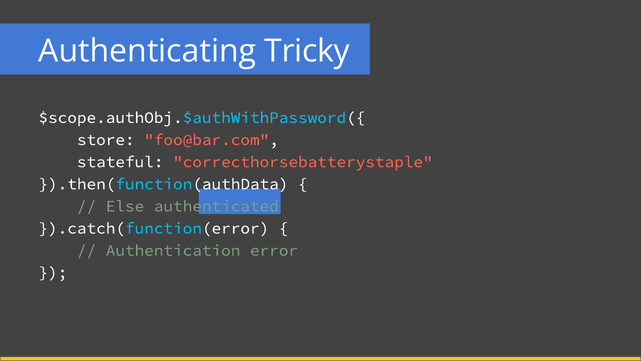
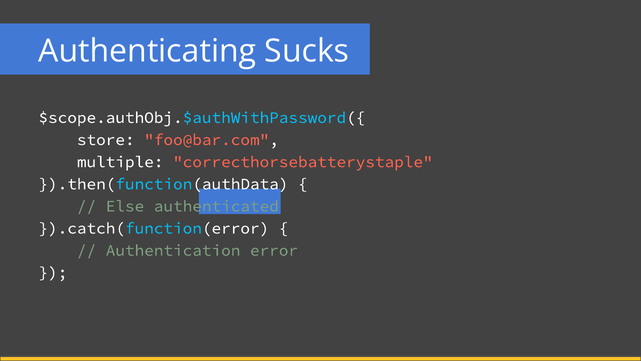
Tricky: Tricky -> Sucks
stateful: stateful -> multiple
